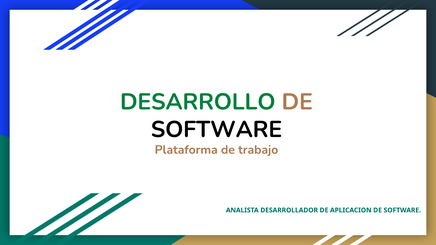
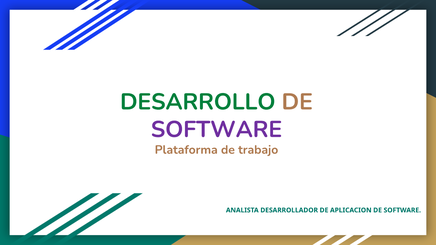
SOFTWARE at (216, 130) colour: black -> purple
